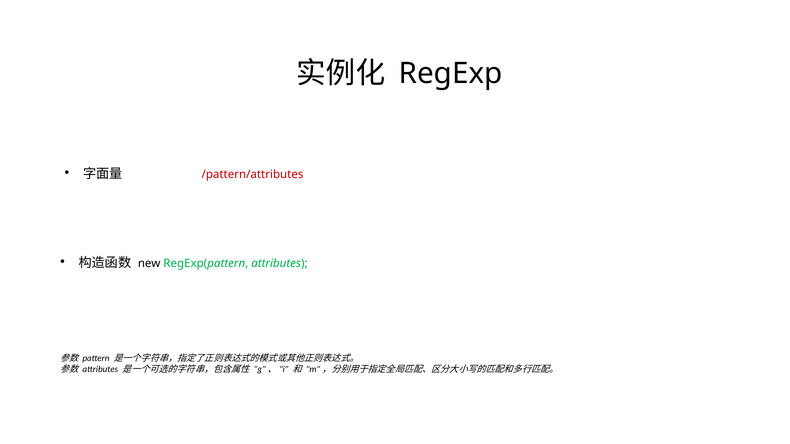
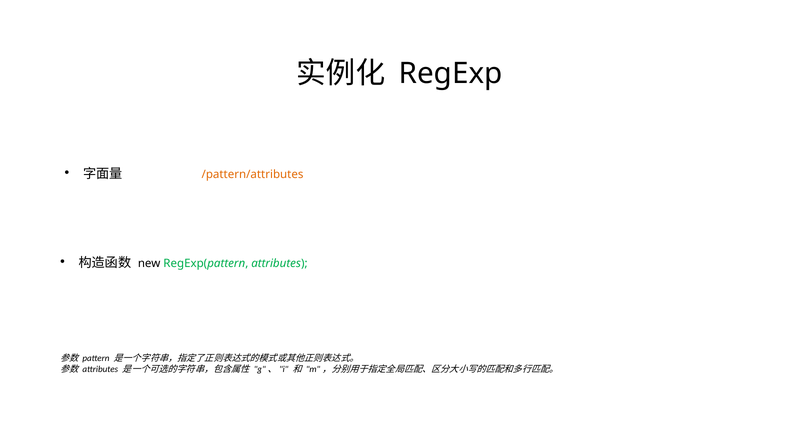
/pattern/attributes colour: red -> orange
